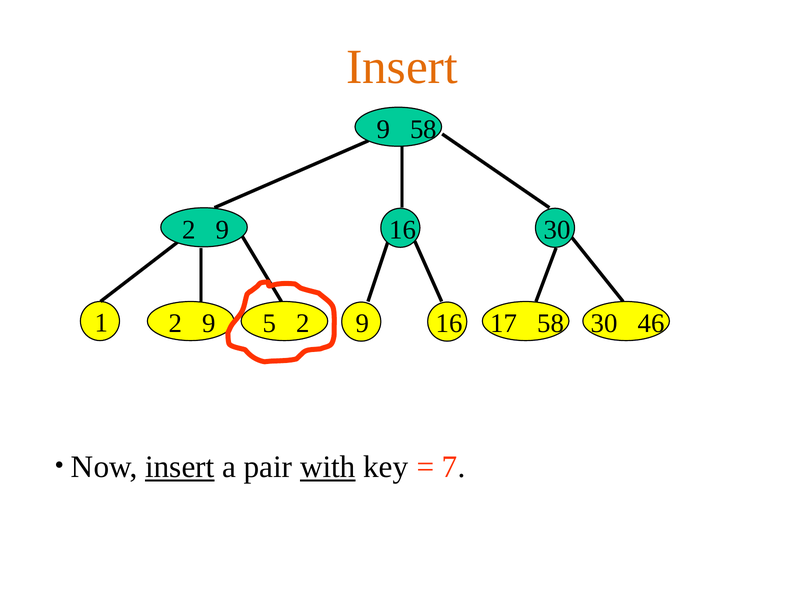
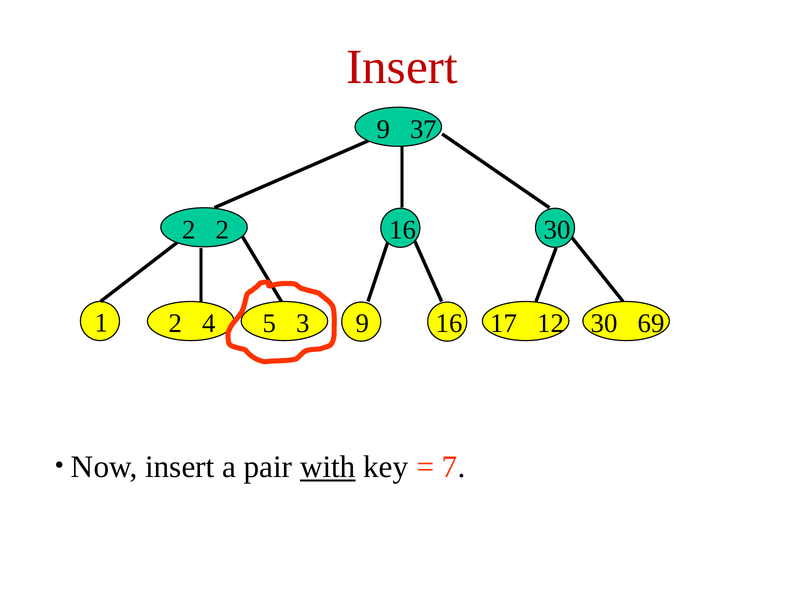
Insert at (402, 67) colour: orange -> red
9 58: 58 -> 37
9 at (222, 230): 9 -> 2
9 at (209, 323): 9 -> 4
5 2: 2 -> 3
17 58: 58 -> 12
46: 46 -> 69
insert at (180, 467) underline: present -> none
